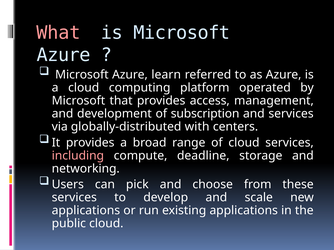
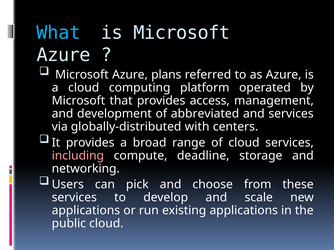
What colour: pink -> light blue
learn: learn -> plans
subscription: subscription -> abbreviated
